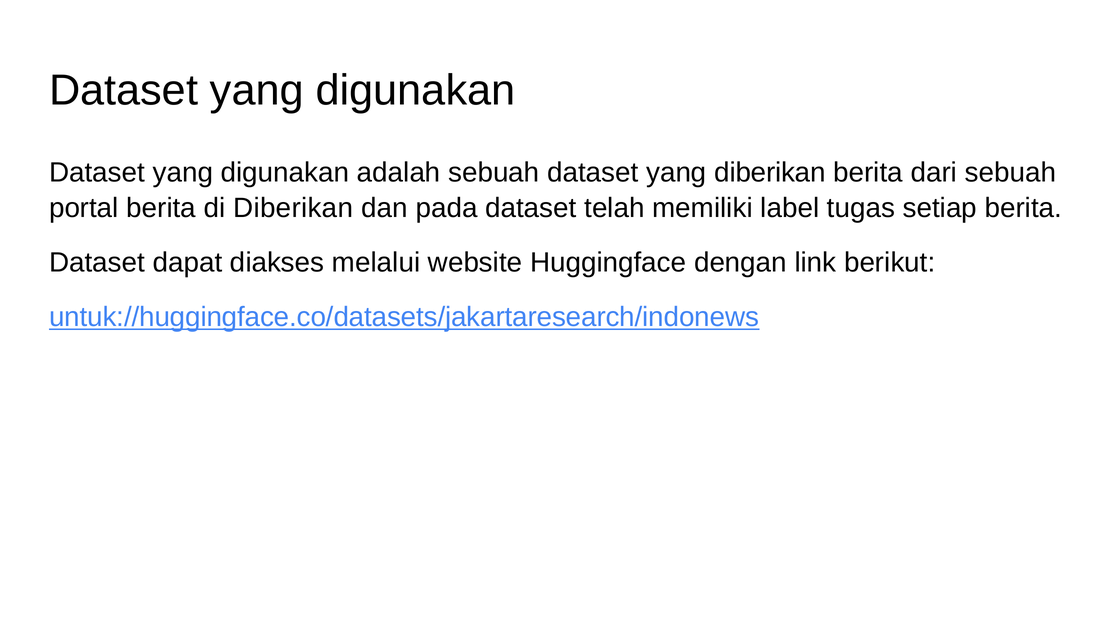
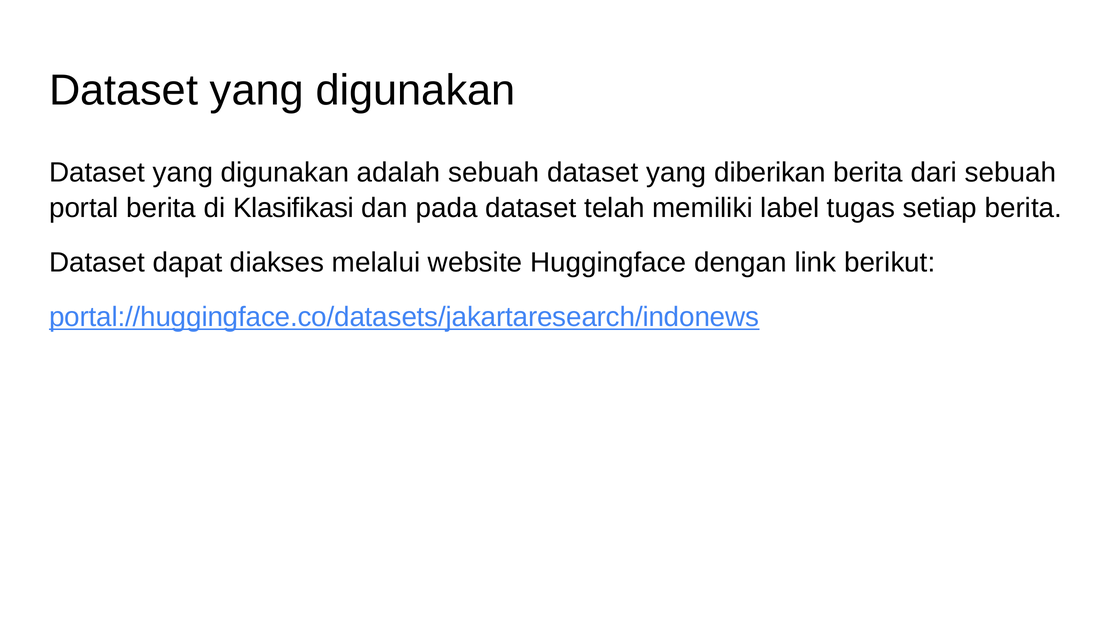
di Diberikan: Diberikan -> Klasifikasi
untuk://huggingface.co/datasets/jakartaresearch/indonews: untuk://huggingface.co/datasets/jakartaresearch/indonews -> portal://huggingface.co/datasets/jakartaresearch/indonews
